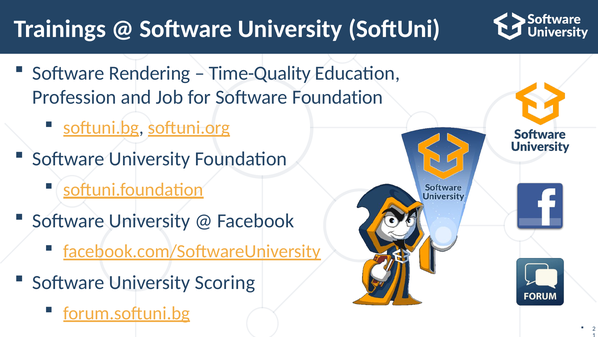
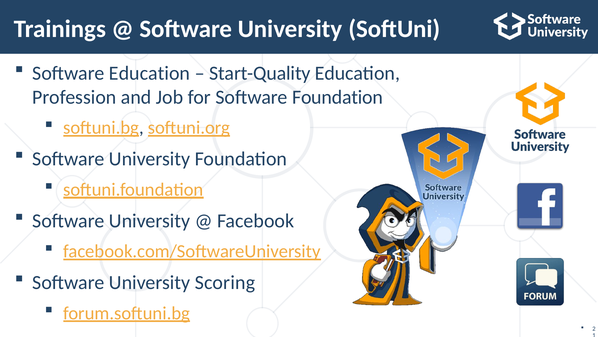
Software Rendering: Rendering -> Education
Time-Quality: Time-Quality -> Start-Quality
